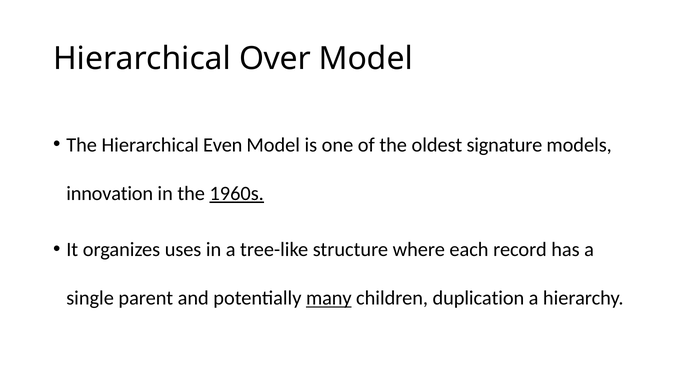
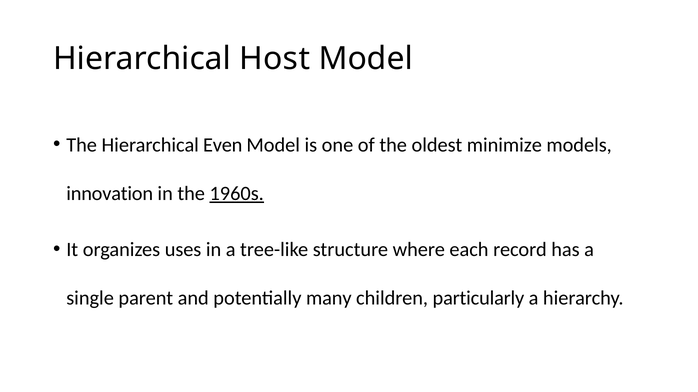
Over: Over -> Host
signature: signature -> minimize
many underline: present -> none
duplication: duplication -> particularly
